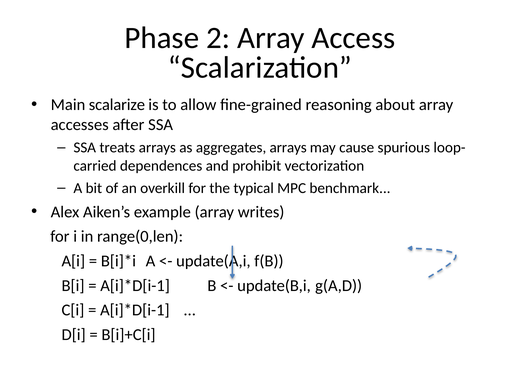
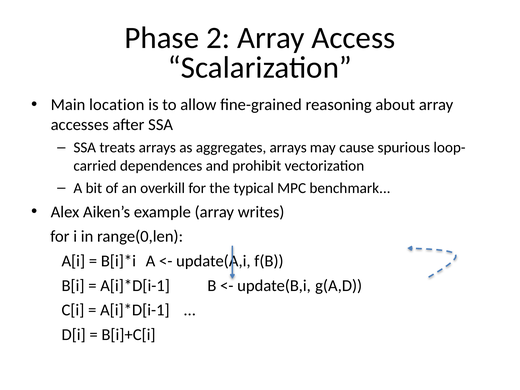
scalarize: scalarize -> location
